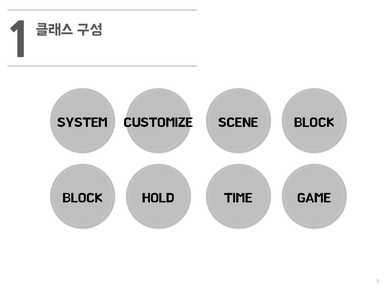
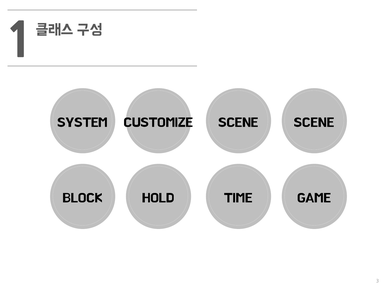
SCENE BLOCK: BLOCK -> SCENE
